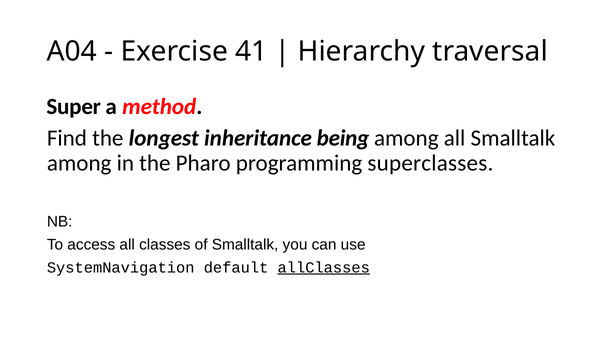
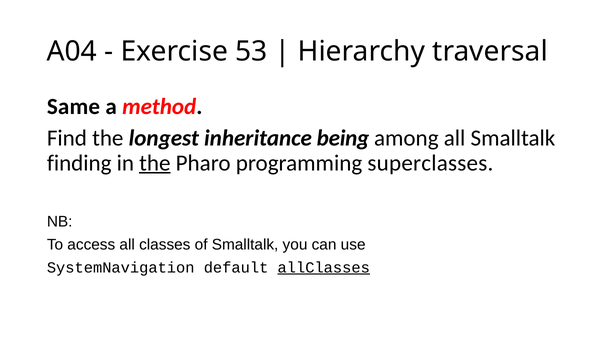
41: 41 -> 53
Super: Super -> Same
among at (79, 163): among -> finding
the at (155, 163) underline: none -> present
